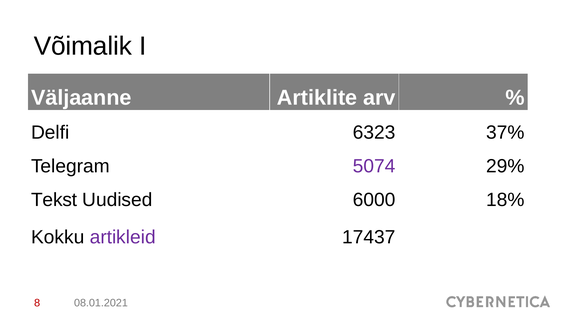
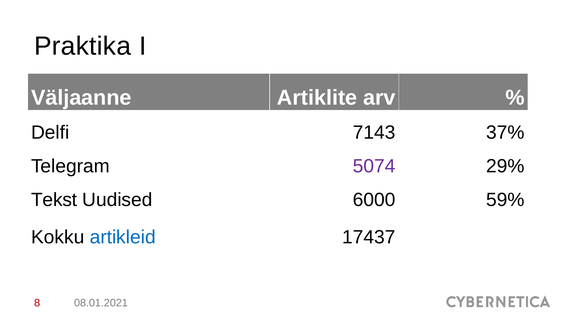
Võimalik: Võimalik -> Praktika
6323: 6323 -> 7143
18%: 18% -> 59%
artikleid colour: purple -> blue
